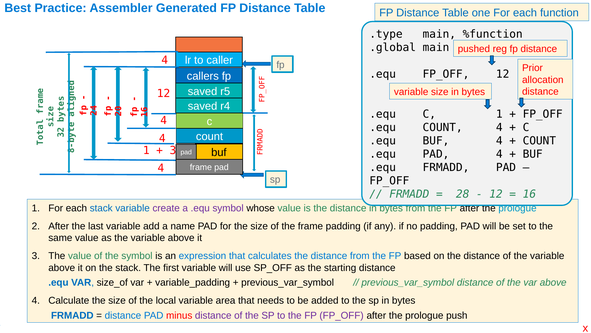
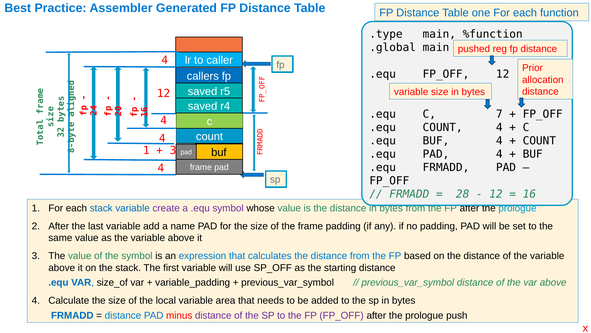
C 1: 1 -> 7
